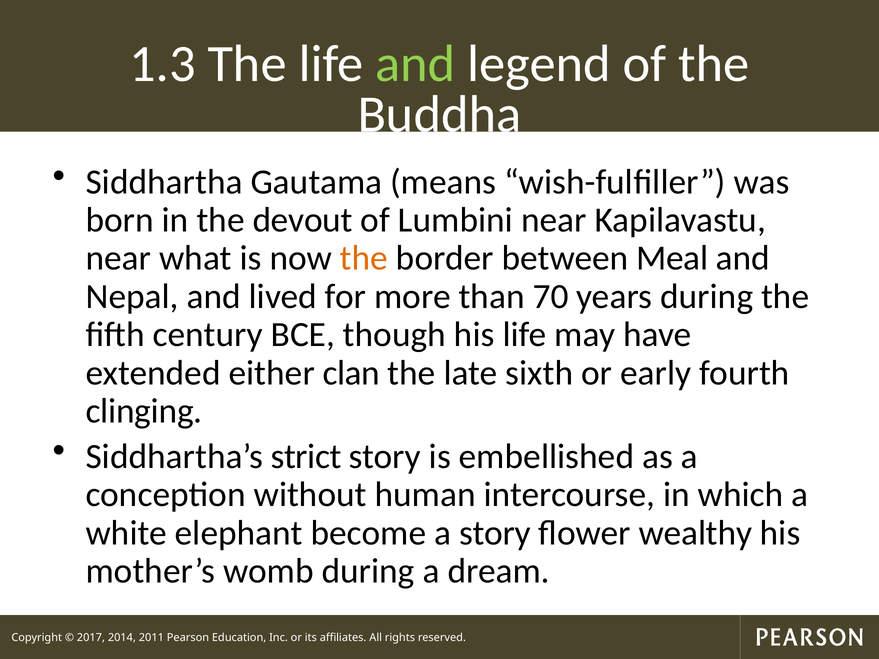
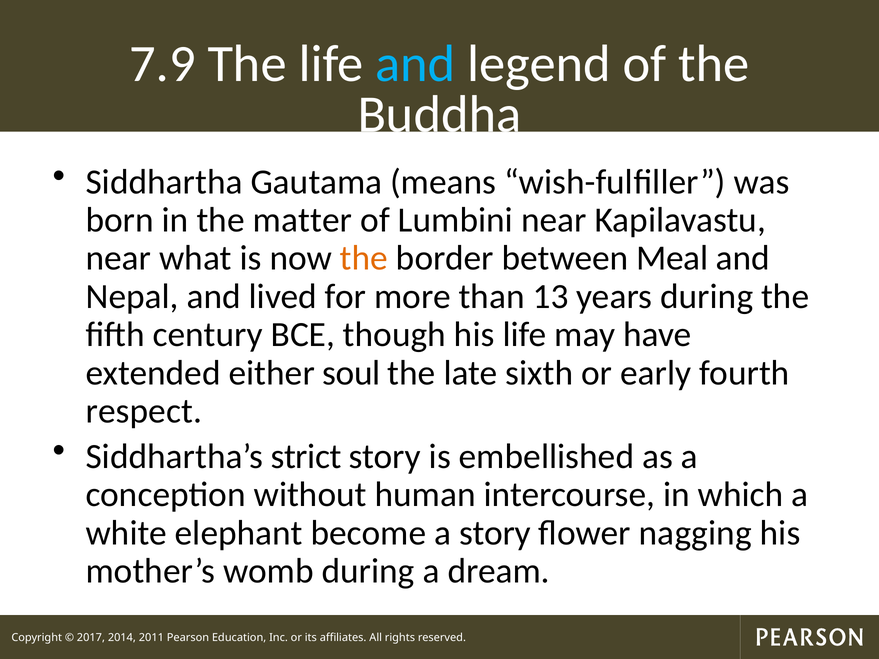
1.3: 1.3 -> 7.9
and at (415, 64) colour: light green -> light blue
devout: devout -> matter
70: 70 -> 13
clan: clan -> soul
clinging: clinging -> respect
wealthy: wealthy -> nagging
